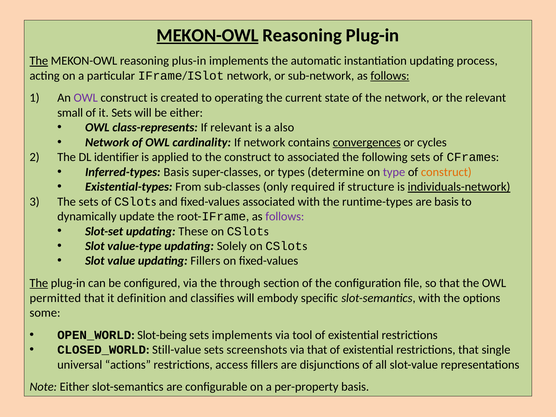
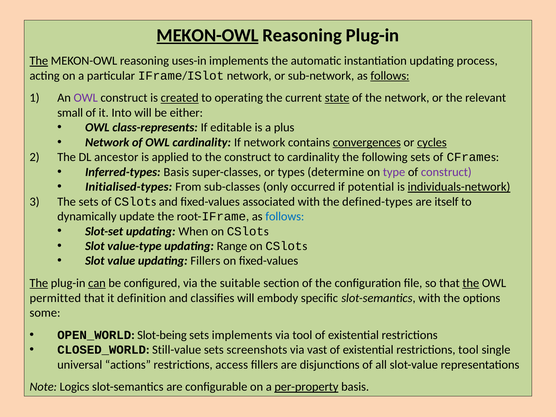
plus-in: plus-in -> uses-in
created underline: none -> present
state underline: none -> present
it Sets: Sets -> Into
If relevant: relevant -> editable
also: also -> plus
cycles underline: none -> present
identifier: identifier -> ancestor
to associated: associated -> cardinality
construct at (446, 172) colour: orange -> purple
Existential-types: Existential-types -> Initialised-types
required: required -> occurred
structure: structure -> potential
runtime-types: runtime-types -> defined-types
are basis: basis -> itself
follows at (285, 216) colour: purple -> blue
These: These -> When
Solely: Solely -> Range
can underline: none -> present
through: through -> suitable
the at (471, 283) underline: none -> present
via that: that -> vast
restrictions that: that -> tool
Note Either: Either -> Logics
per-property underline: none -> present
